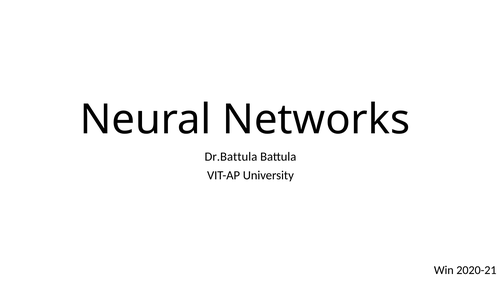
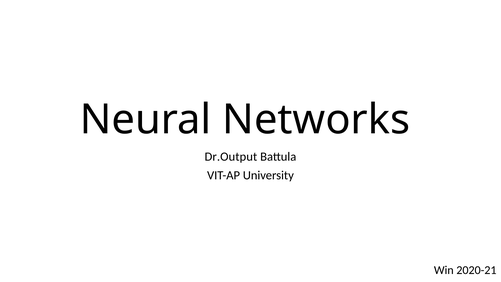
Dr.Battula: Dr.Battula -> Dr.Output
